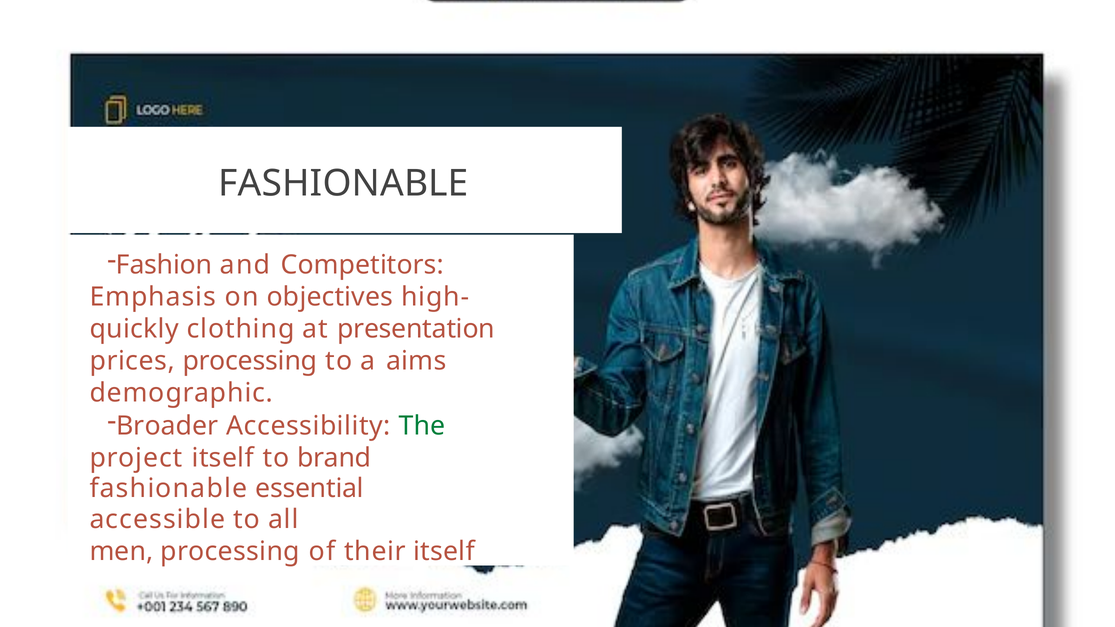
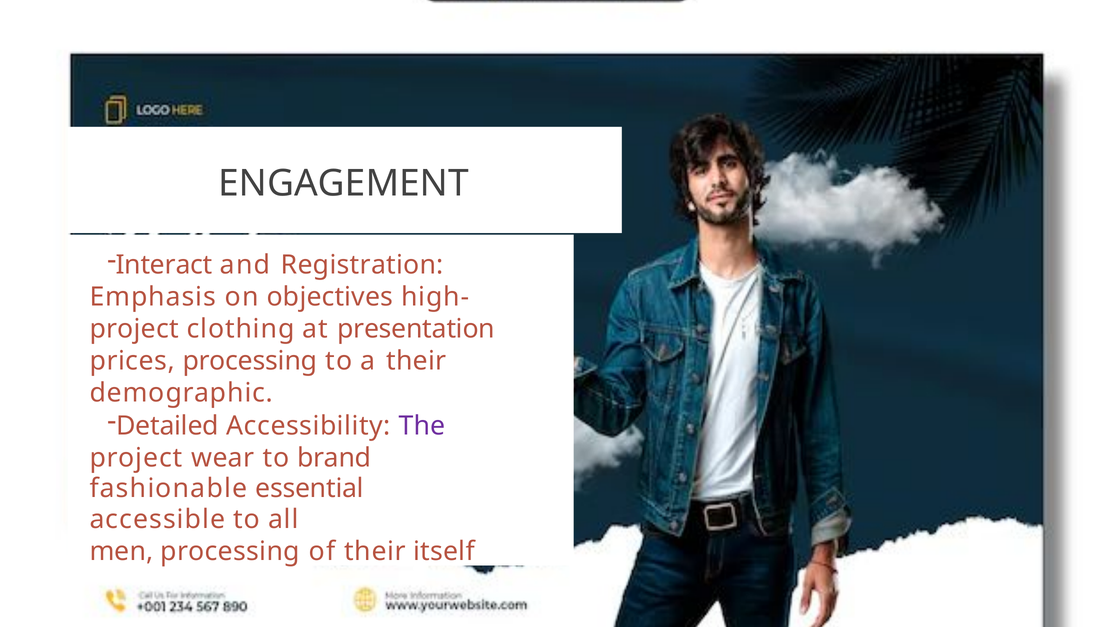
FASHIONABLE at (343, 183): FASHIONABLE -> ENGAGEMENT
Fashion: Fashion -> Interact
Competitors: Competitors -> Registration
quickly at (134, 329): quickly -> project
a aims: aims -> their
Broader: Broader -> Detailed
The colour: green -> purple
project itself: itself -> wear
